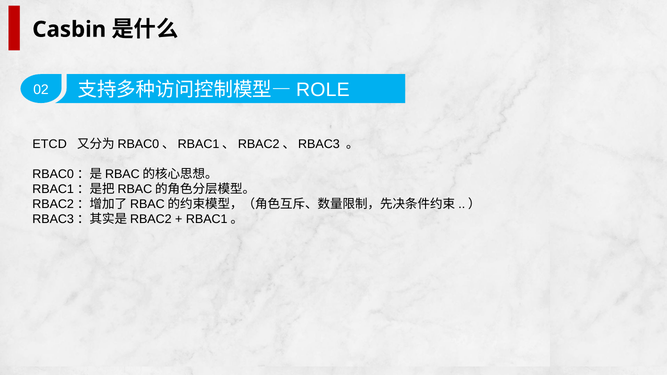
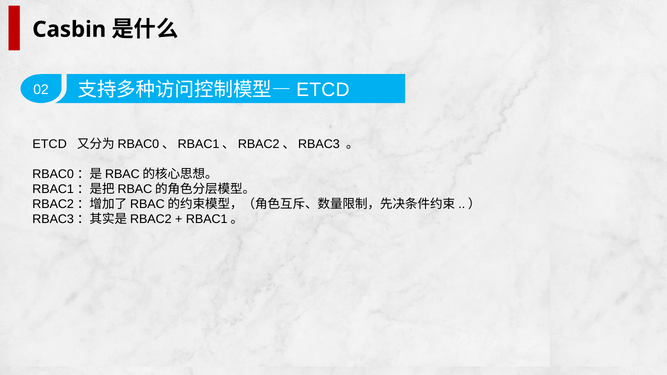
ROLE at (323, 90): ROLE -> ETCD
